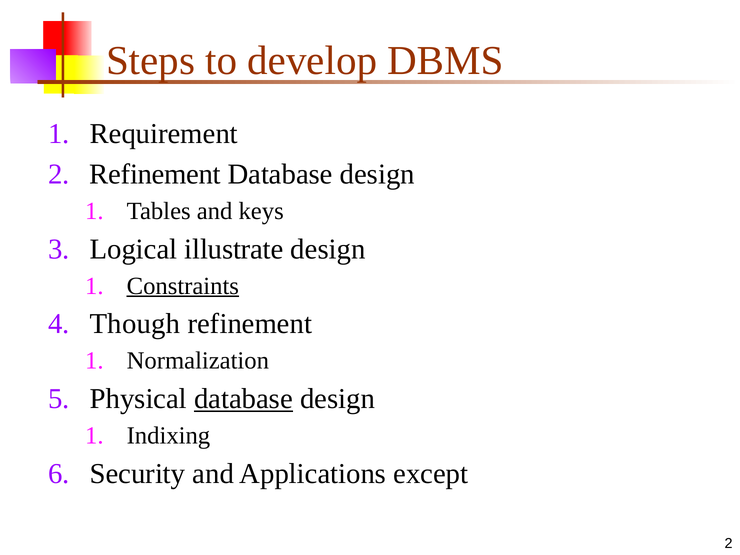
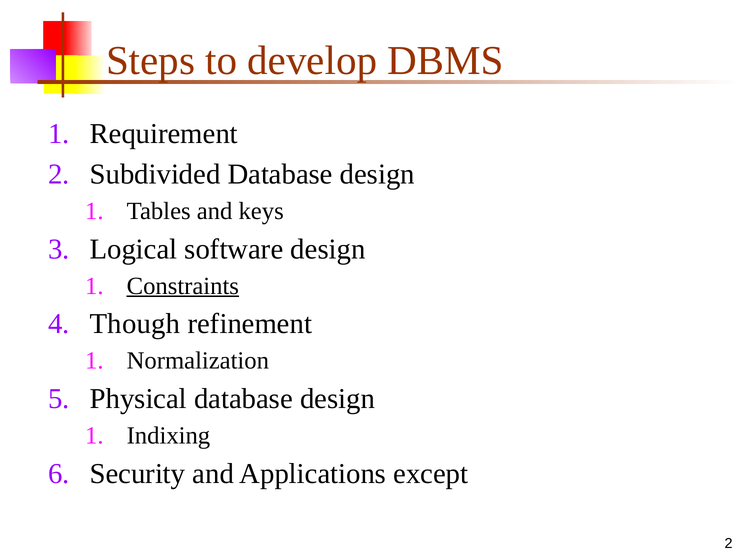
2 Refinement: Refinement -> Subdivided
illustrate: illustrate -> software
database at (243, 399) underline: present -> none
